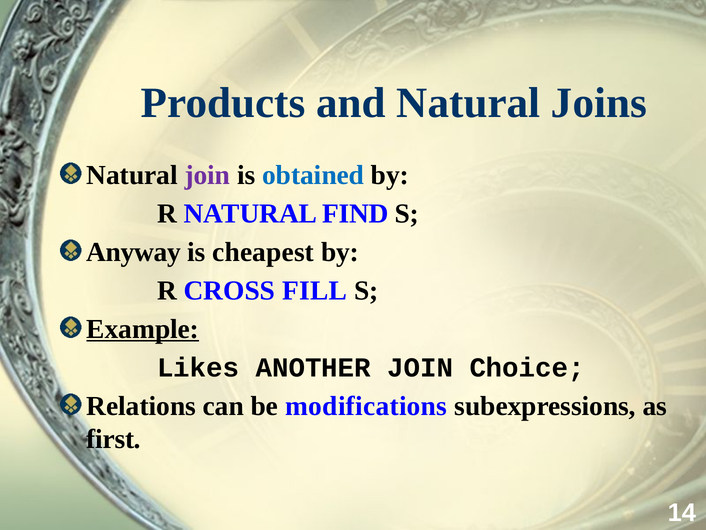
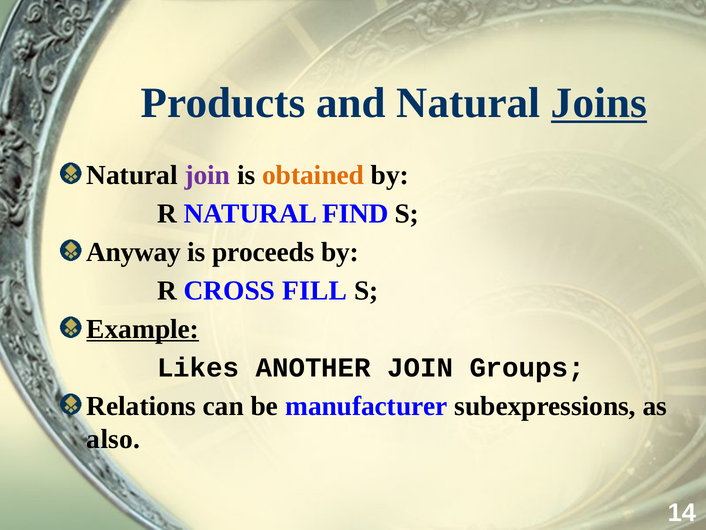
Joins underline: none -> present
obtained colour: blue -> orange
cheapest: cheapest -> proceeds
Choice: Choice -> Groups
modifications: modifications -> manufacturer
first: first -> also
